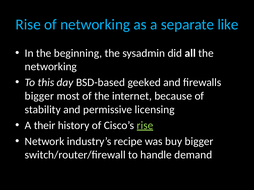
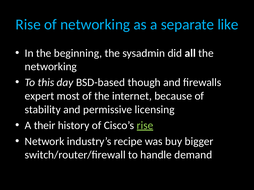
geeked: geeked -> though
bigger at (39, 96): bigger -> expert
